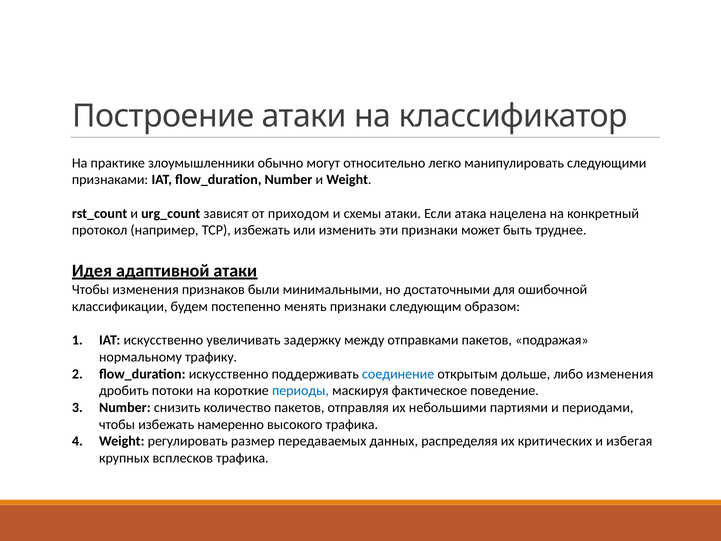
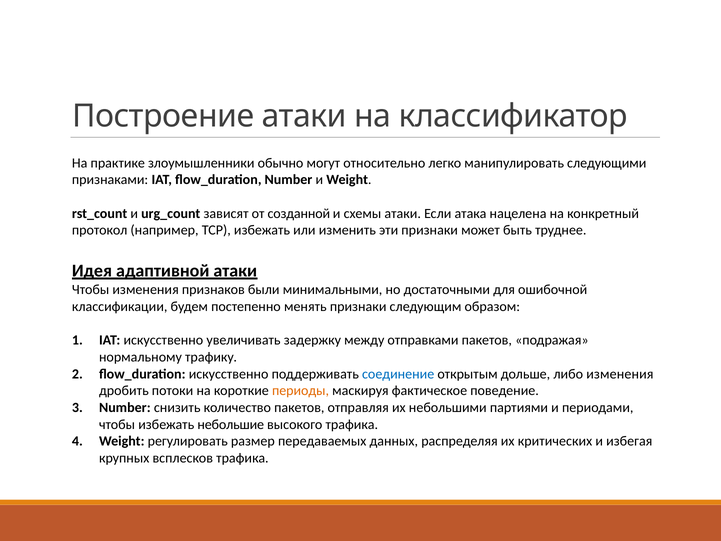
приходом: приходом -> созданной
периоды colour: blue -> orange
намеренно: намеренно -> небольшие
